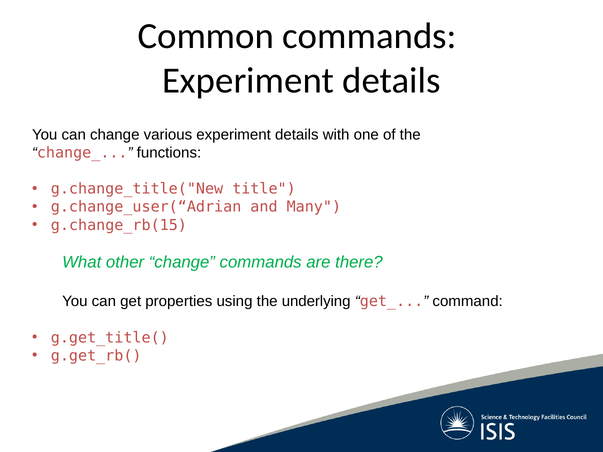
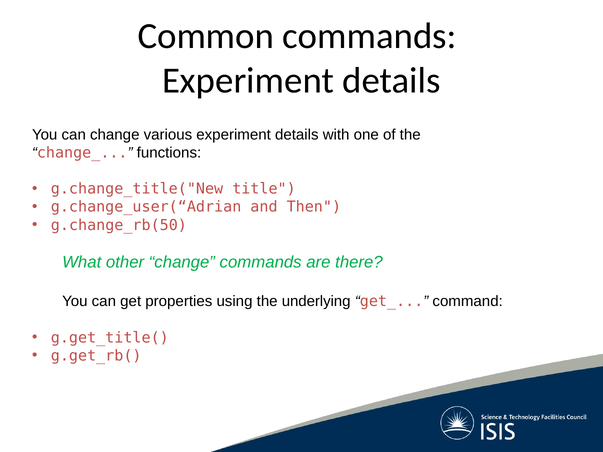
Many: Many -> Then
g.change_rb(15: g.change_rb(15 -> g.change_rb(50
